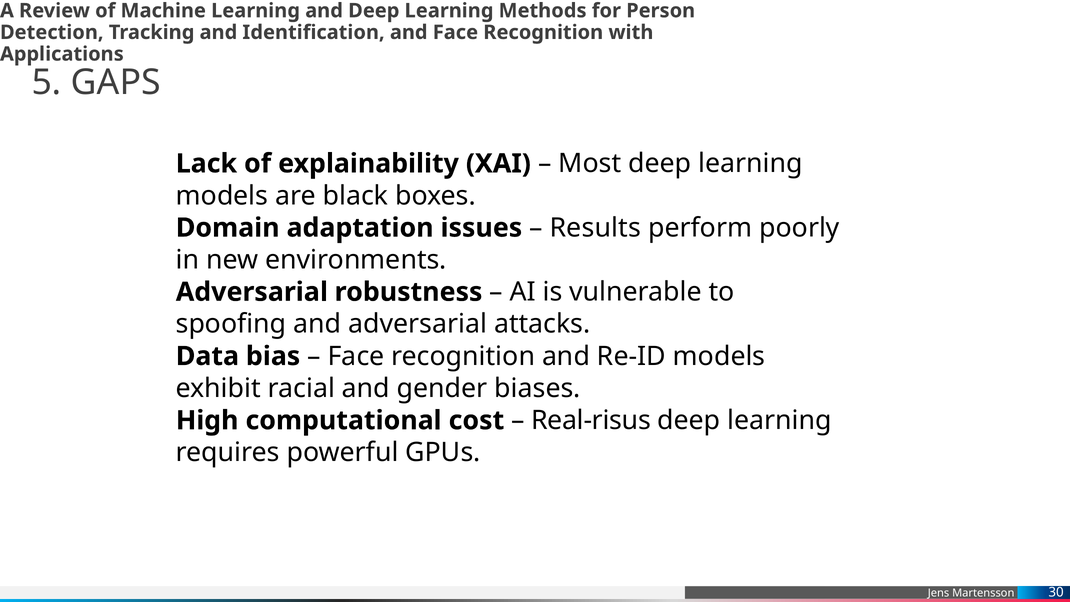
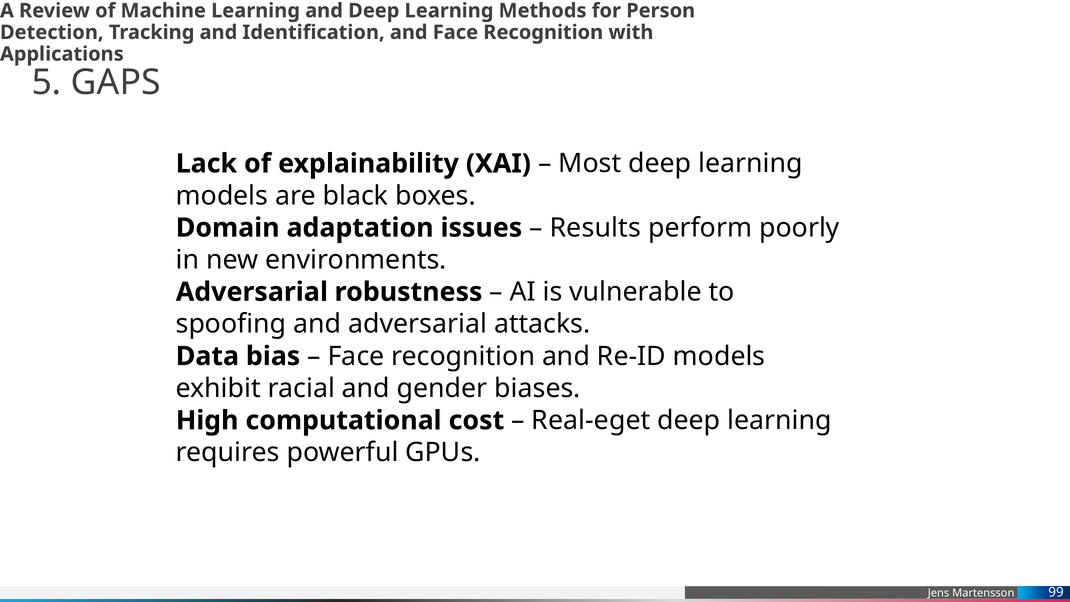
Real-risus: Real-risus -> Real-eget
30: 30 -> 99
